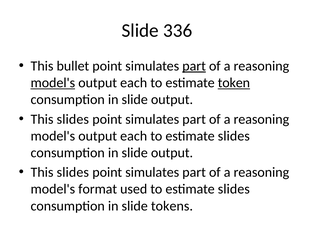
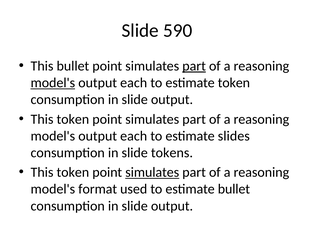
336: 336 -> 590
token at (234, 83) underline: present -> none
slides at (73, 119): slides -> token
output at (172, 152): output -> tokens
slides at (73, 172): slides -> token
simulates at (152, 172) underline: none -> present
used to estimate slides: slides -> bullet
tokens at (172, 205): tokens -> output
